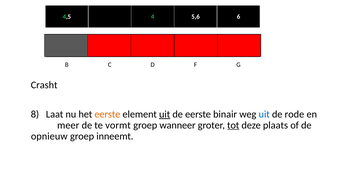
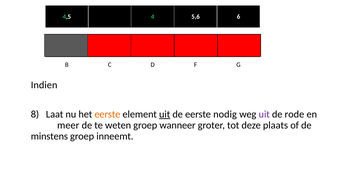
Crasht: Crasht -> Indien
binair: binair -> nodig
uit at (264, 114) colour: blue -> purple
vormt: vormt -> weten
tot underline: present -> none
opnieuw: opnieuw -> minstens
